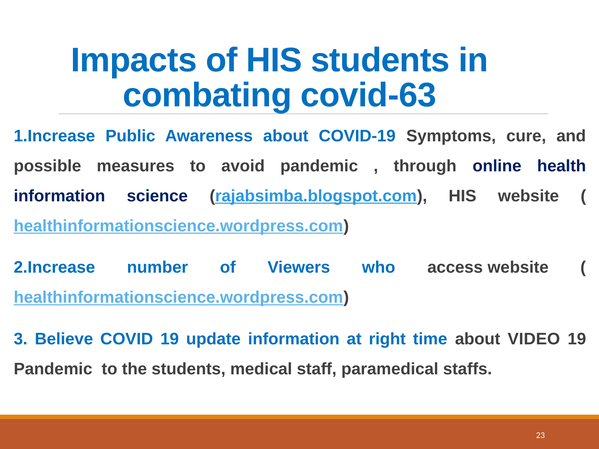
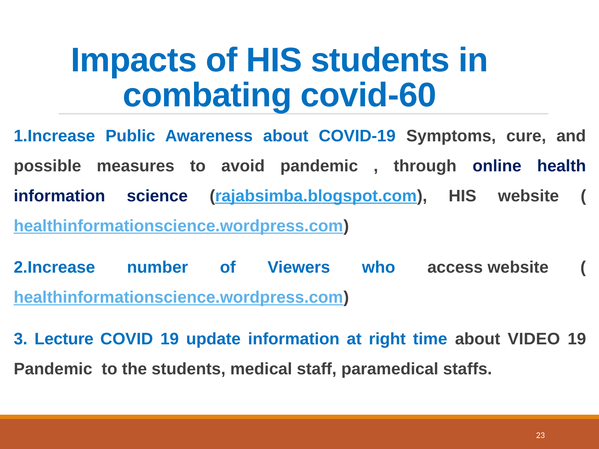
covid-63: covid-63 -> covid-60
Believe: Believe -> Lecture
